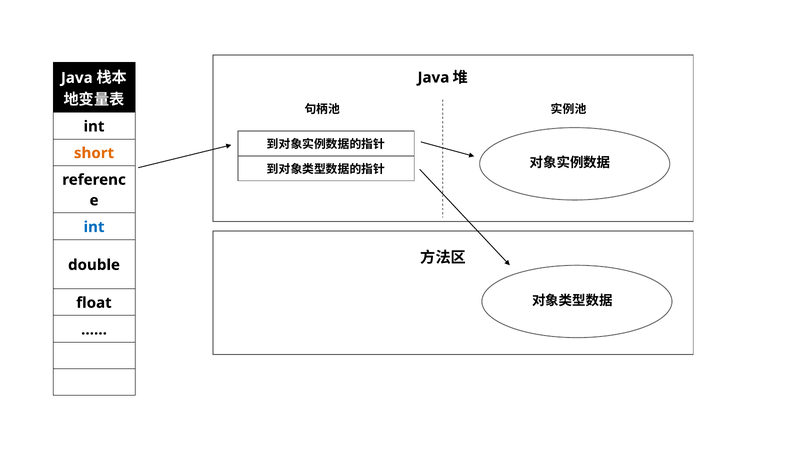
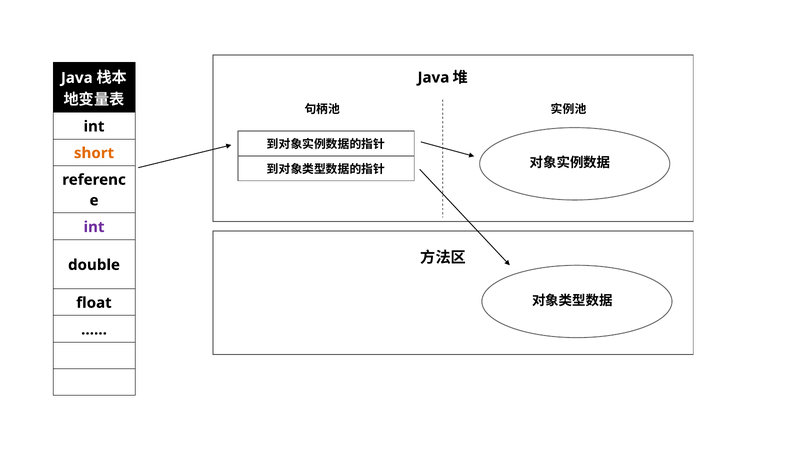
int at (94, 227) colour: blue -> purple
